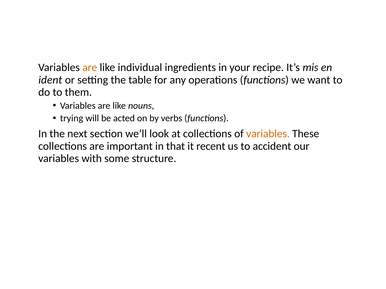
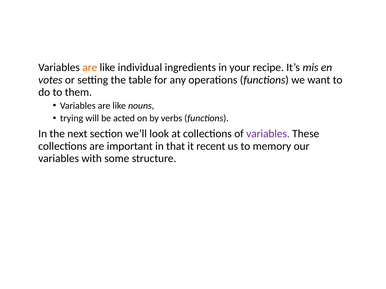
ident: ident -> votes
variables at (268, 134) colour: orange -> purple
accident: accident -> memory
